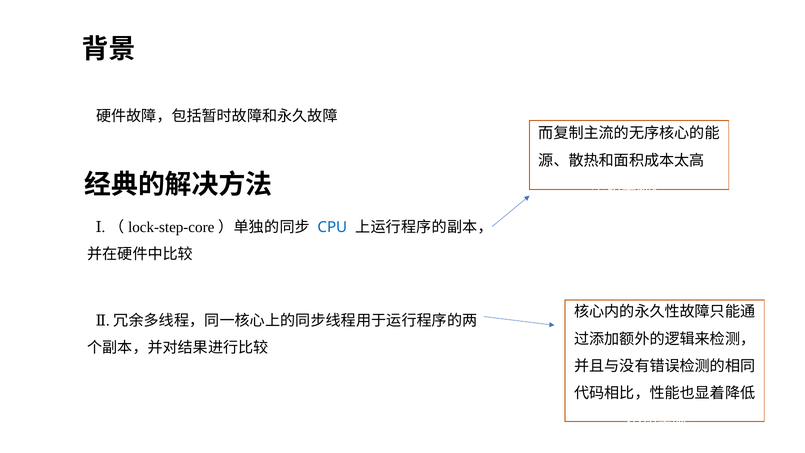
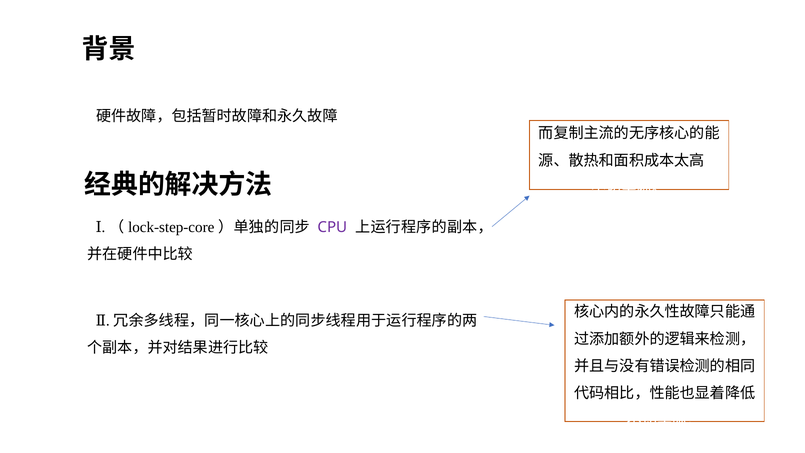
CPU colour: blue -> purple
